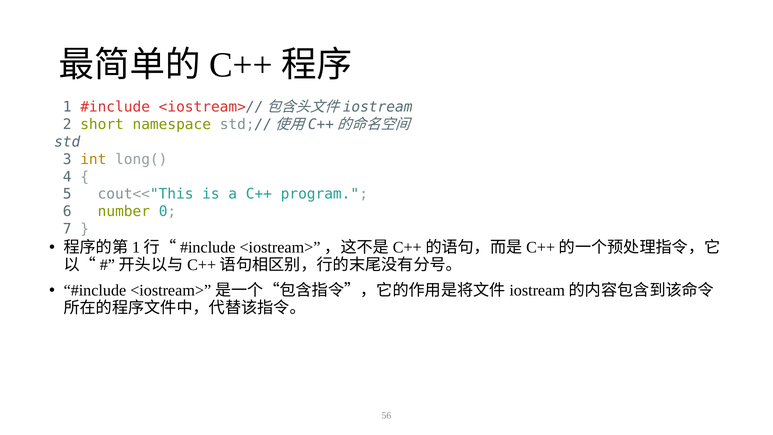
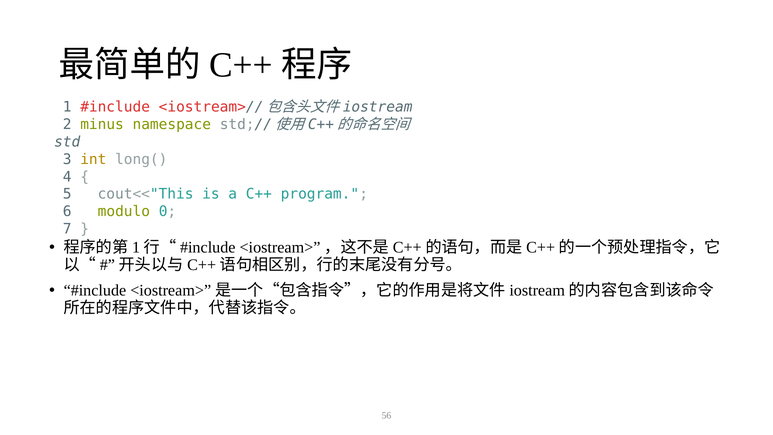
short: short -> minus
number: number -> modulo
